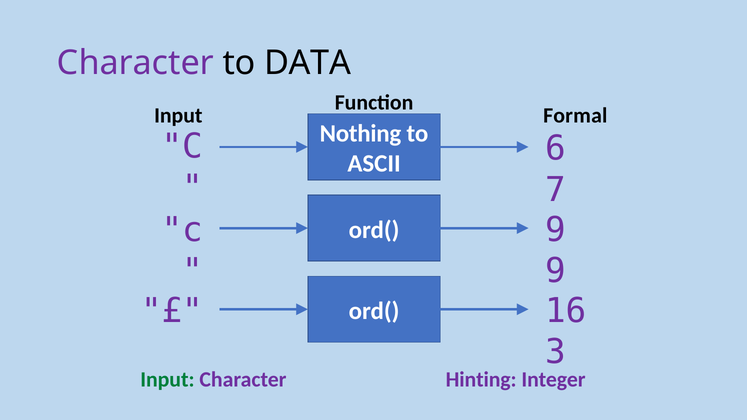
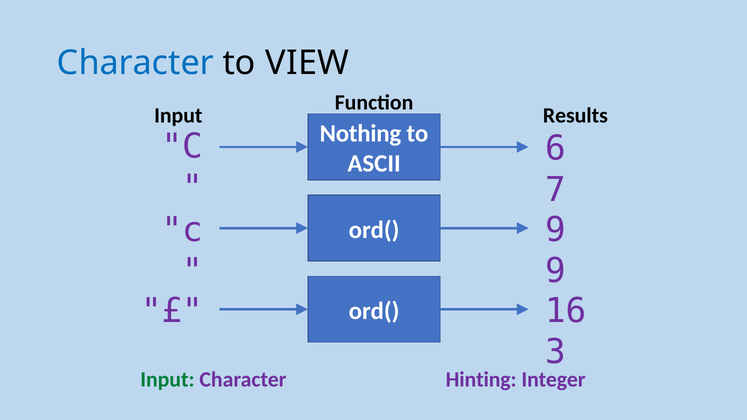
Character at (135, 63) colour: purple -> blue
DATA: DATA -> VIEW
Formal: Formal -> Results
